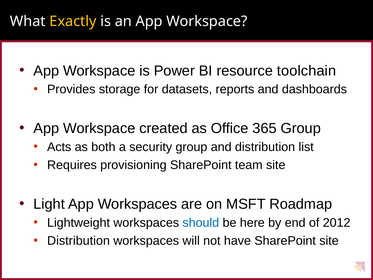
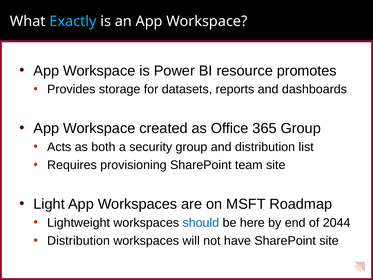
Exactly colour: yellow -> light blue
toolchain: toolchain -> promotes
2012: 2012 -> 2044
